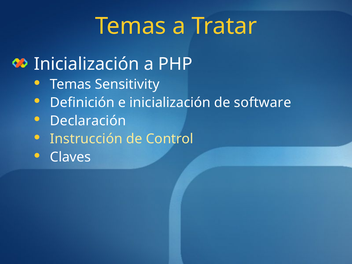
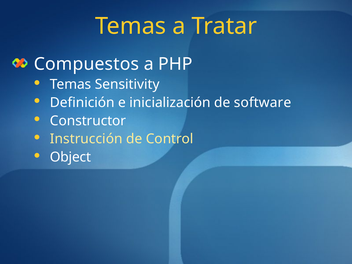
Inicialización at (87, 64): Inicialización -> Compuestos
Declaración: Declaración -> Constructor
Claves: Claves -> Object
